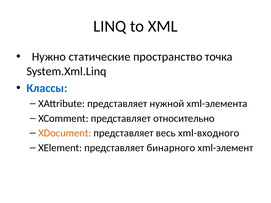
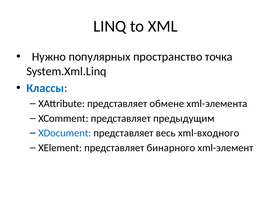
статические: статические -> популярных
нужной: нужной -> обмене
относительно: относительно -> предыдущим
XDocument colour: orange -> blue
